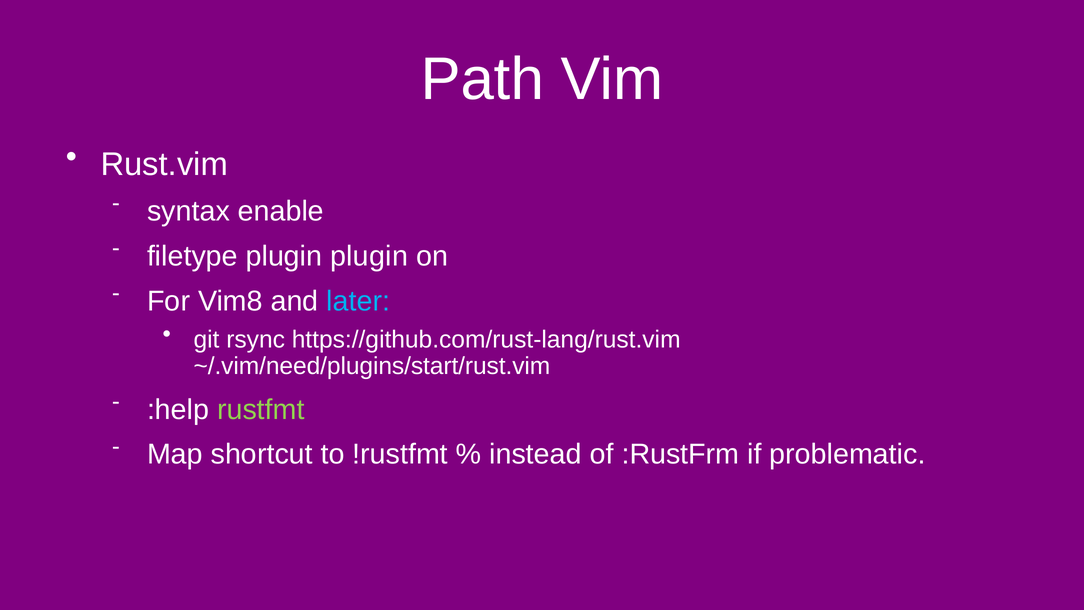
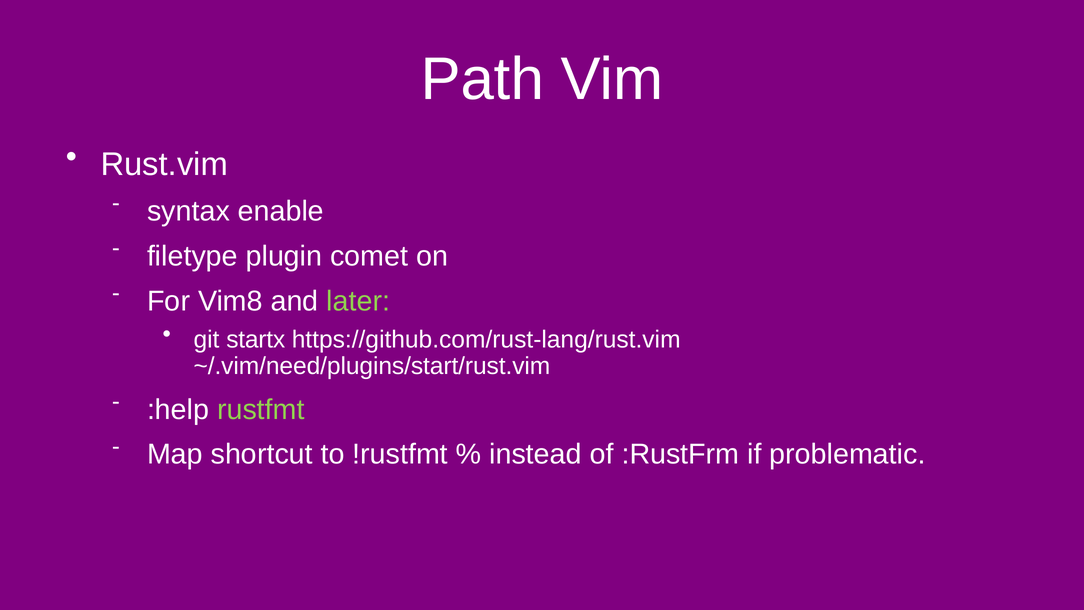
plugin plugin: plugin -> comet
later colour: light blue -> light green
rsync: rsync -> startx
